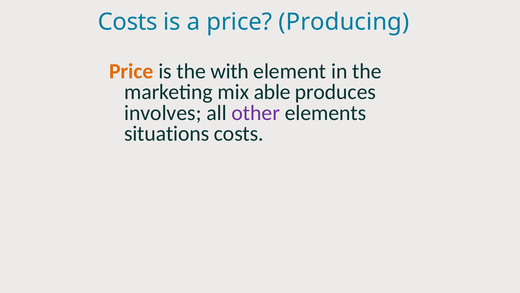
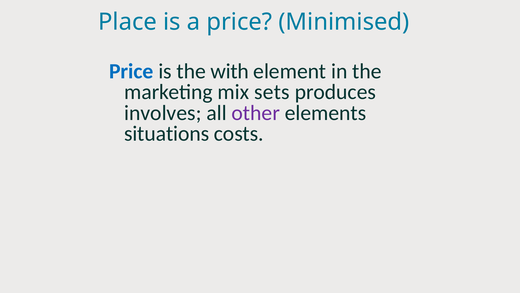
Costs at (128, 22): Costs -> Place
Producing: Producing -> Minimised
Price at (131, 71) colour: orange -> blue
able: able -> sets
